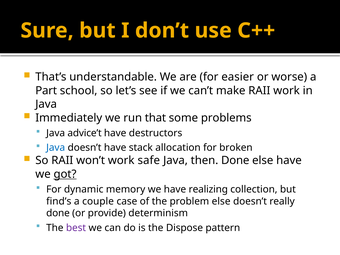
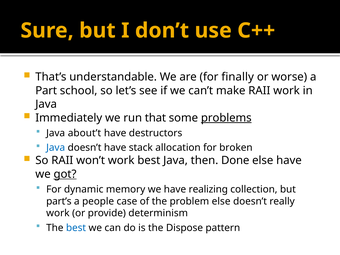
easier: easier -> finally
problems underline: none -> present
advice’t: advice’t -> about’t
work safe: safe -> best
find’s: find’s -> part’s
couple: couple -> people
done at (58, 213): done -> work
best at (76, 228) colour: purple -> blue
